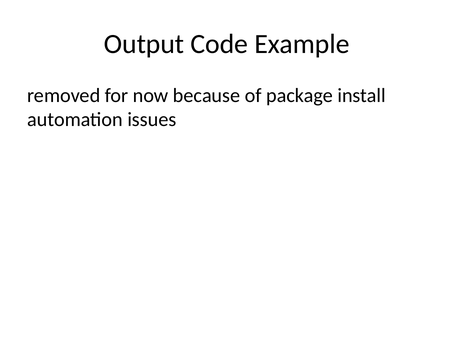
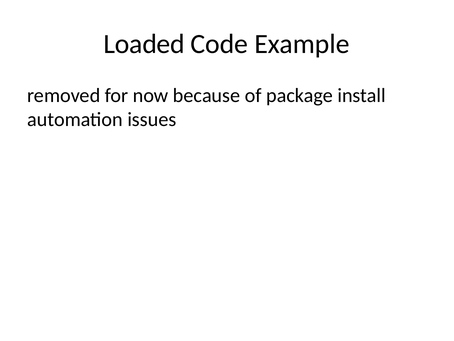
Output: Output -> Loaded
